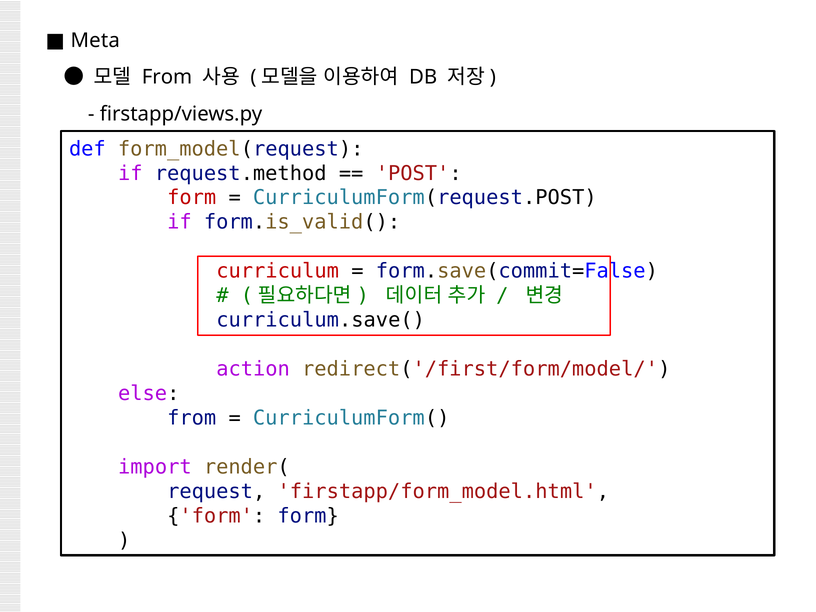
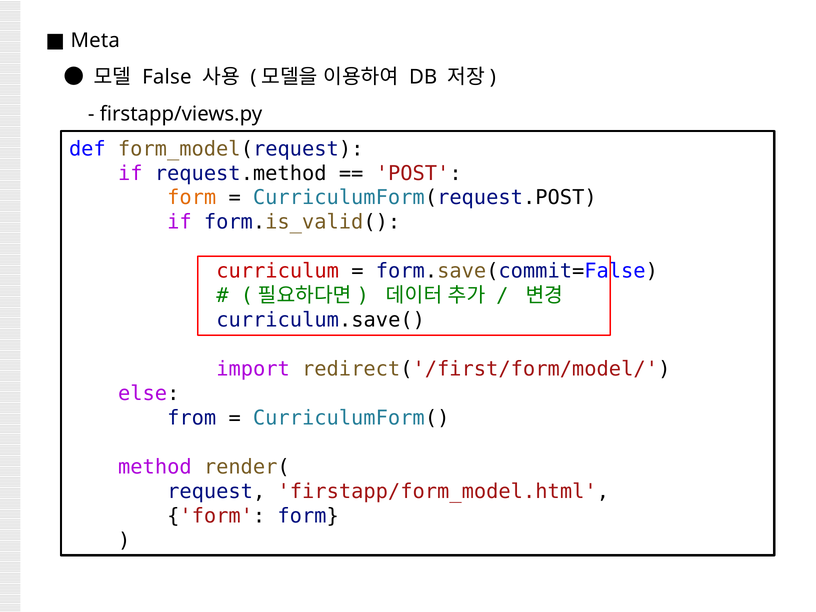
From at (167, 77): From -> False
form at (192, 198) colour: red -> orange
action: action -> import
import: import -> method
